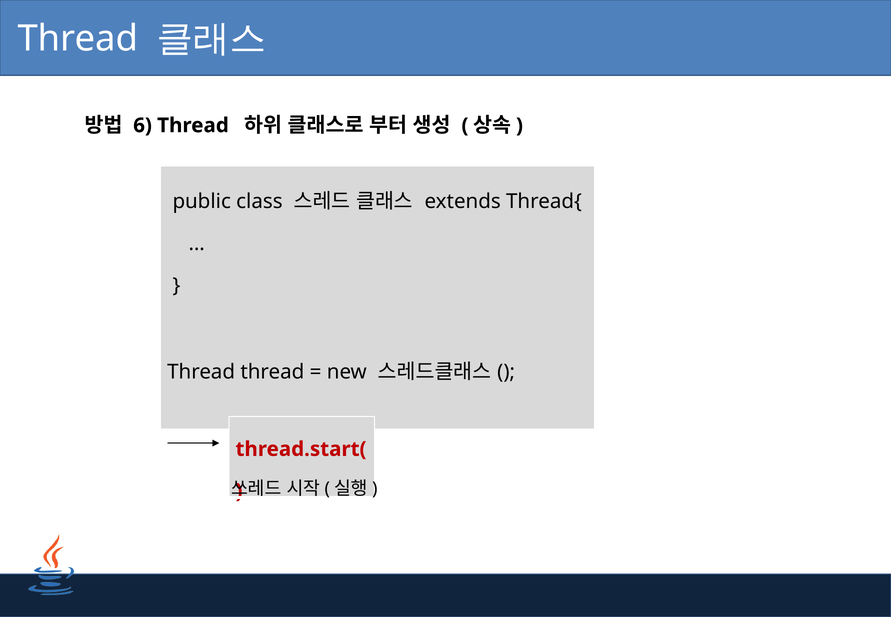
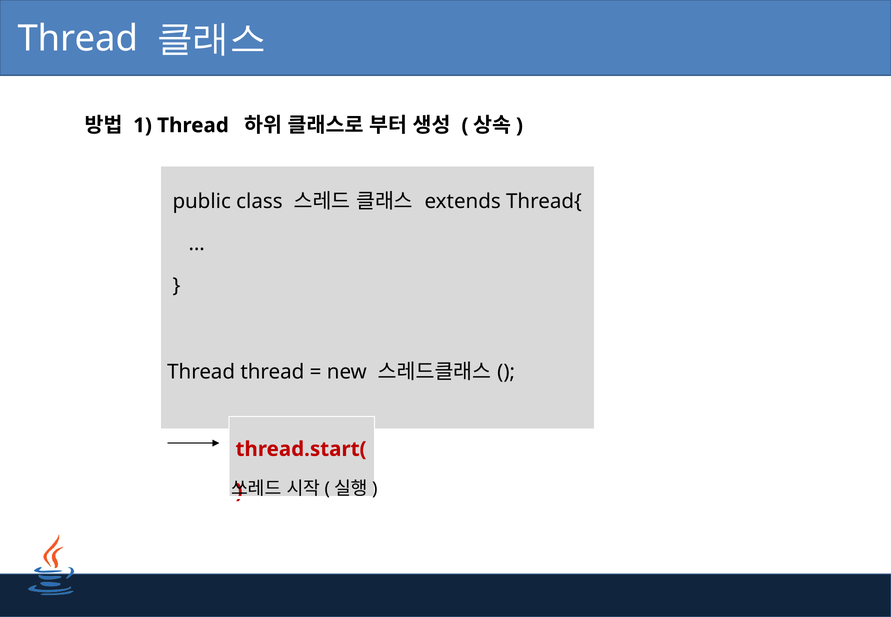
6: 6 -> 1
